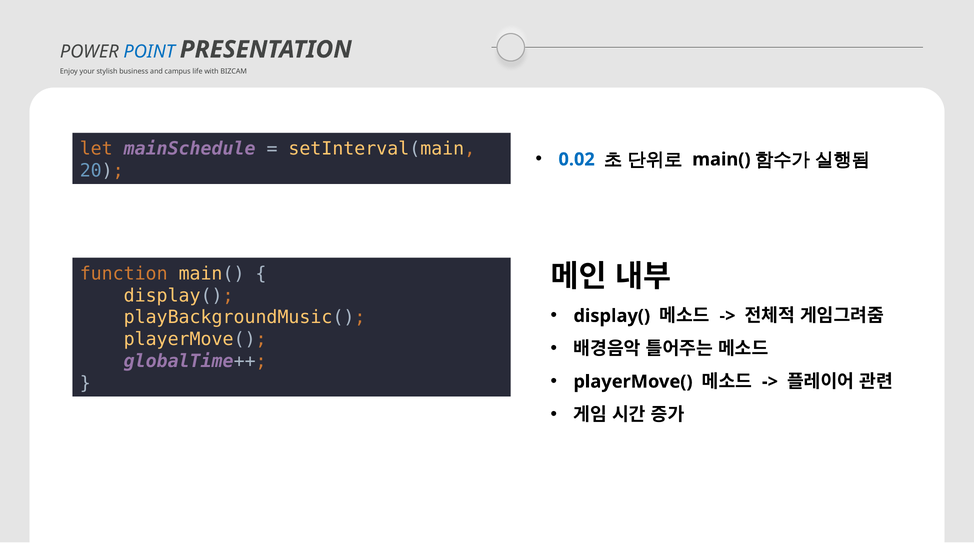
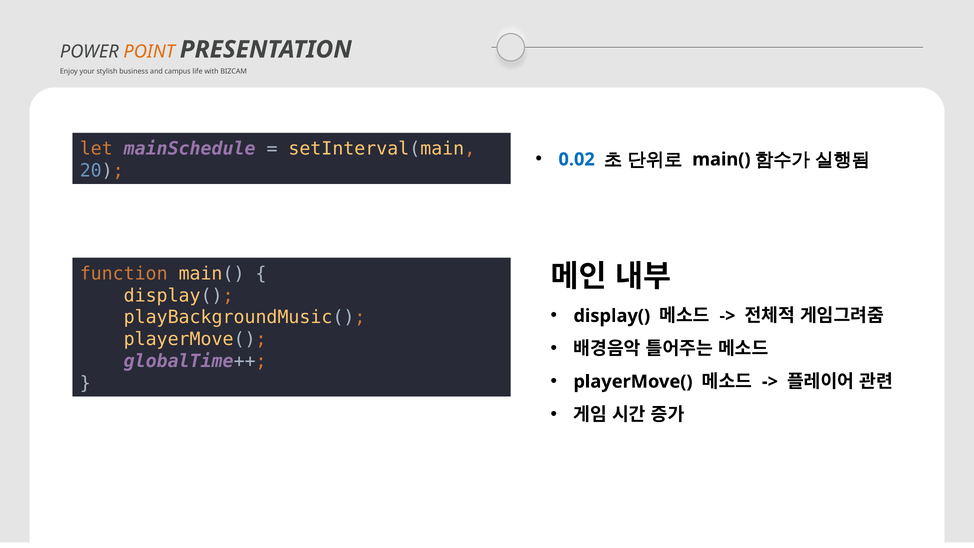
POINT colour: blue -> orange
